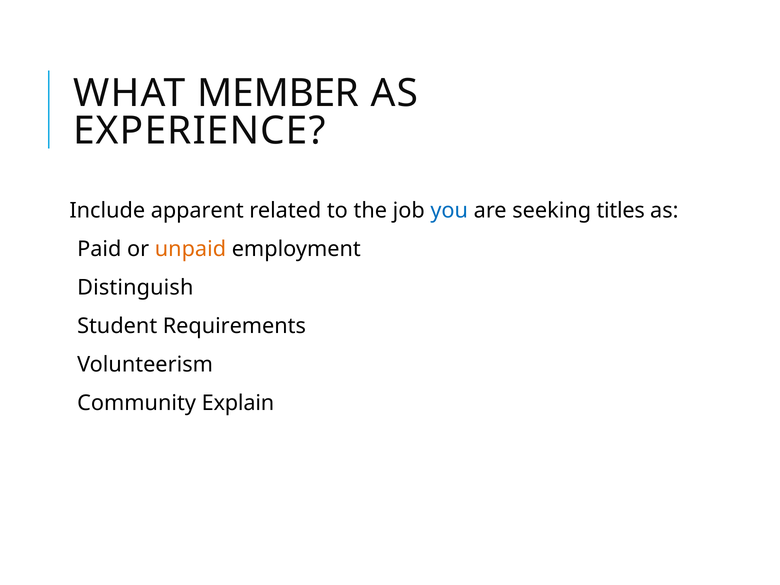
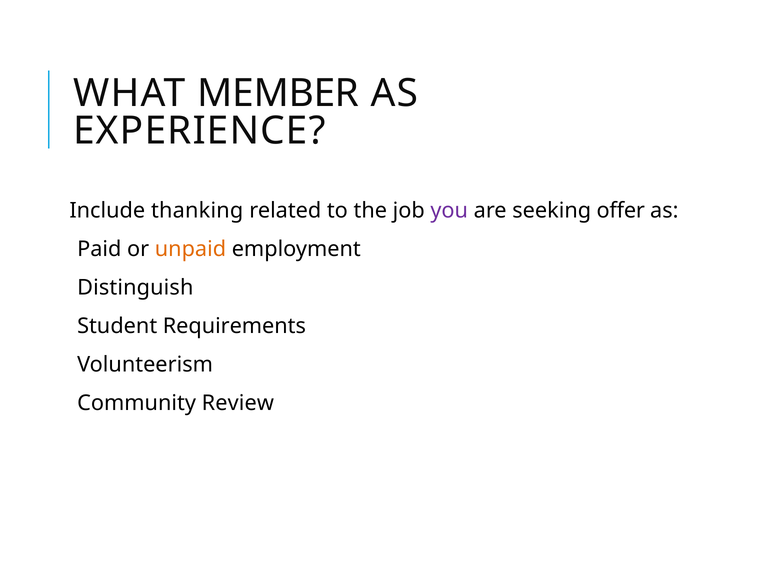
apparent: apparent -> thanking
you colour: blue -> purple
titles: titles -> offer
Explain: Explain -> Review
